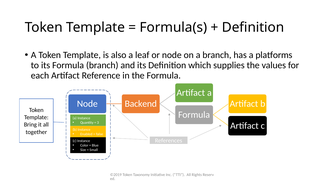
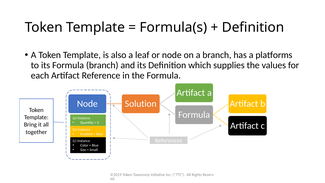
Backend: Backend -> Solution
